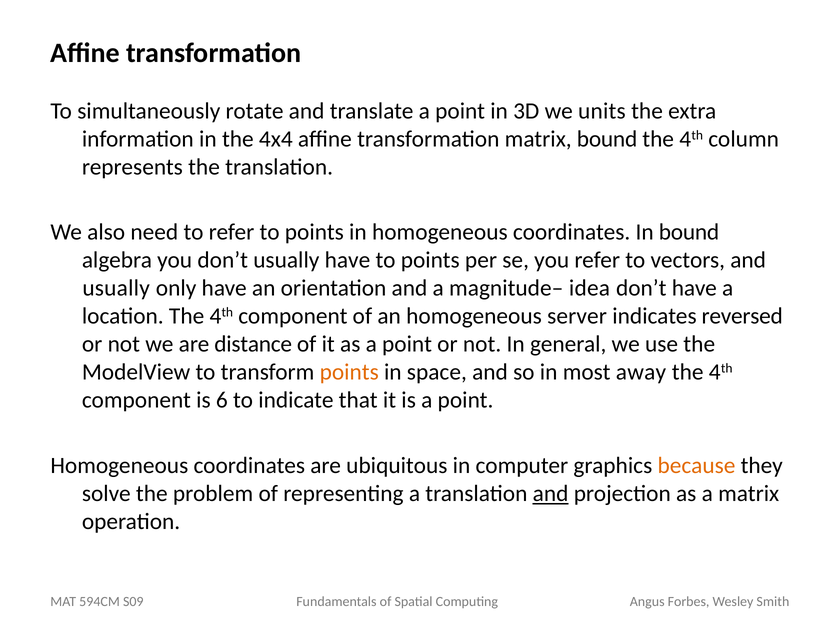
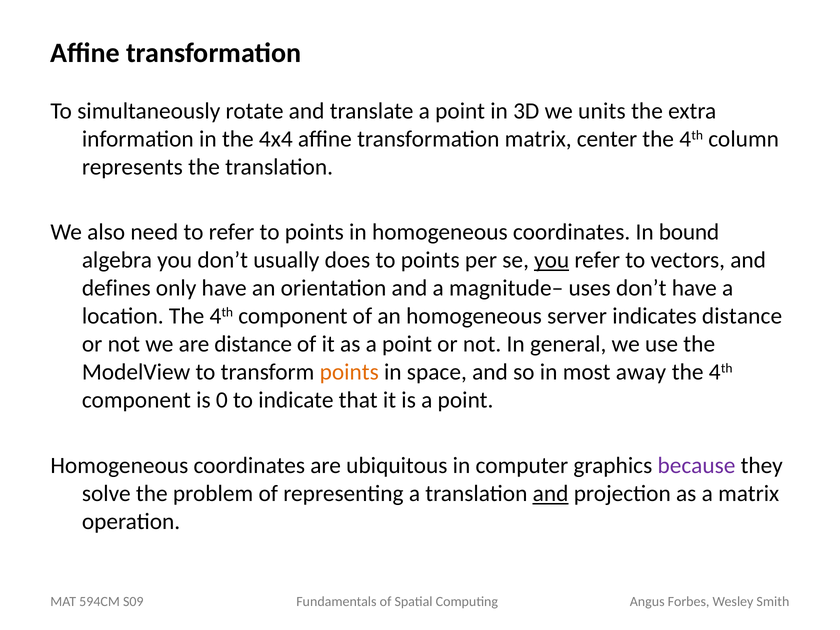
matrix bound: bound -> center
usually have: have -> does
you at (552, 260) underline: none -> present
usually at (116, 288): usually -> defines
idea: idea -> uses
indicates reversed: reversed -> distance
6: 6 -> 0
because colour: orange -> purple
